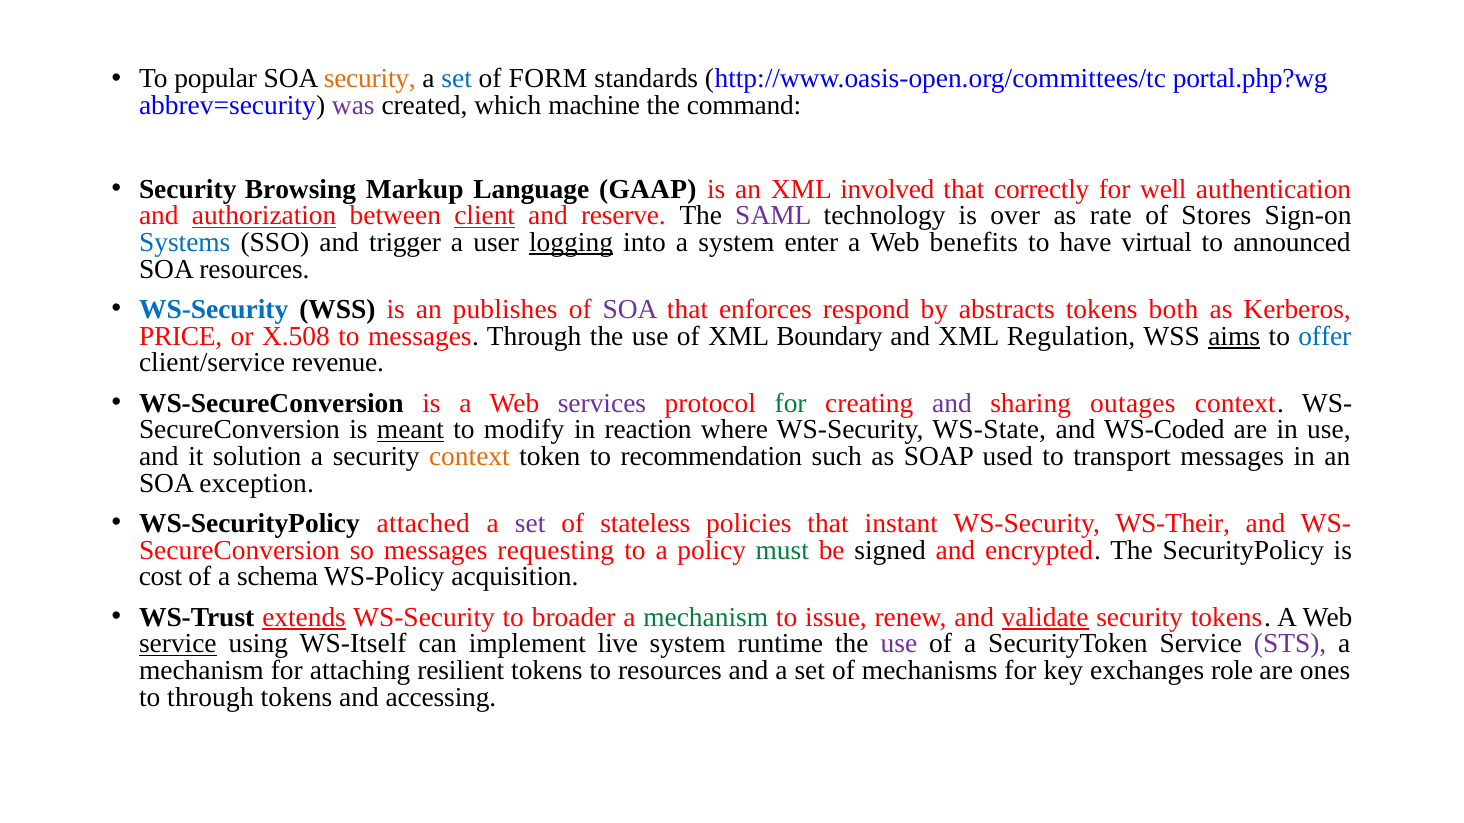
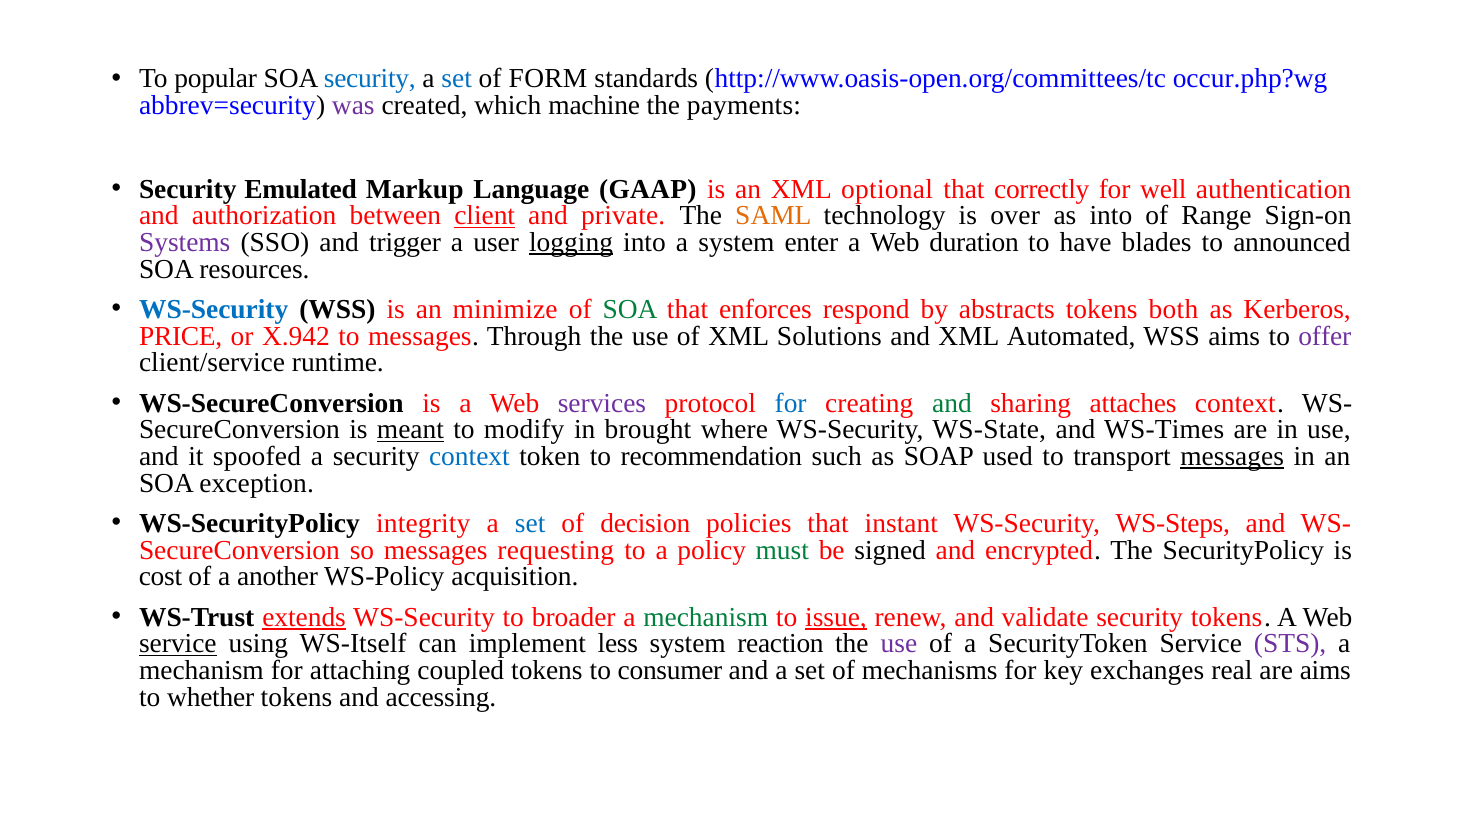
security at (370, 79) colour: orange -> blue
portal.php?wg: portal.php?wg -> occur.php?wg
command: command -> payments
Browsing: Browsing -> Emulated
involved: involved -> optional
authorization underline: present -> none
reserve: reserve -> private
SAML colour: purple -> orange
as rate: rate -> into
Stores: Stores -> Range
Systems colour: blue -> purple
benefits: benefits -> duration
virtual: virtual -> blades
publishes: publishes -> minimize
SOA at (630, 310) colour: purple -> green
X.508: X.508 -> X.942
Boundary: Boundary -> Solutions
Regulation: Regulation -> Automated
aims at (1234, 336) underline: present -> none
offer colour: blue -> purple
revenue: revenue -> runtime
for at (791, 403) colour: green -> blue
and at (952, 403) colour: purple -> green
outages: outages -> attaches
reaction: reaction -> brought
WS-Coded: WS-Coded -> WS-Times
solution: solution -> spoofed
context at (469, 457) colour: orange -> blue
messages at (1232, 457) underline: none -> present
attached: attached -> integrity
set at (530, 524) colour: purple -> blue
stateless: stateless -> decision
WS-Their: WS-Their -> WS-Steps
schema: schema -> another
issue underline: none -> present
validate underline: present -> none
live: live -> less
runtime: runtime -> reaction
resilient: resilient -> coupled
to resources: resources -> consumer
role: role -> real
are ones: ones -> aims
to through: through -> whether
